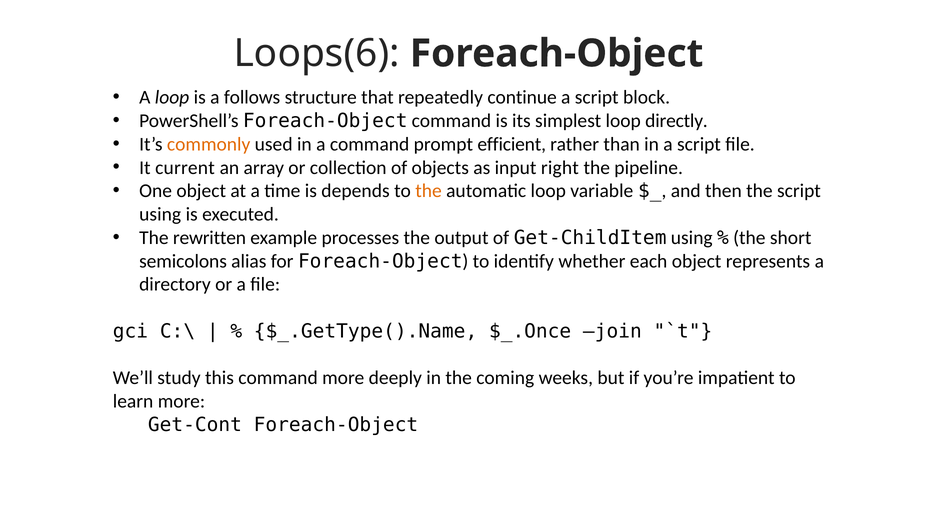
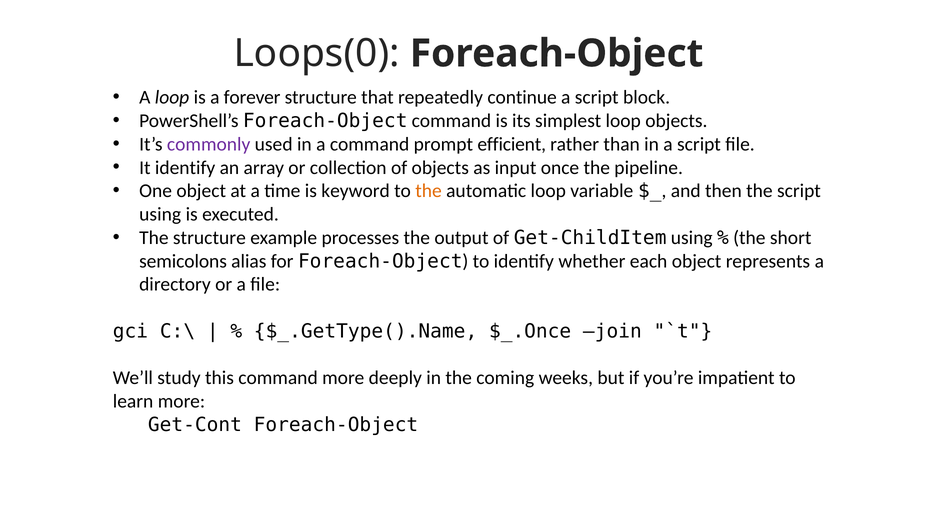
Loops(6: Loops(6 -> Loops(0
follows: follows -> forever
loop directly: directly -> objects
commonly colour: orange -> purple
It current: current -> identify
right: right -> once
depends: depends -> keyword
The rewritten: rewritten -> structure
